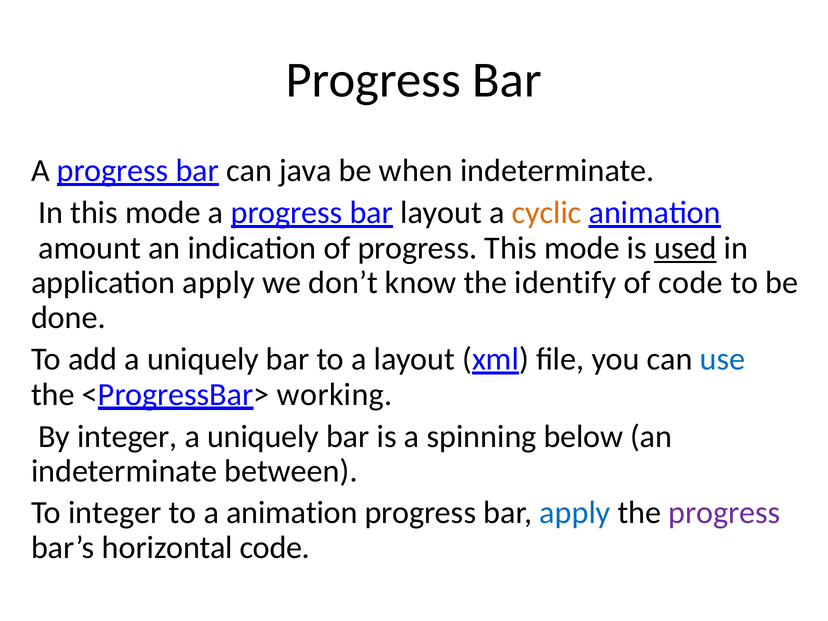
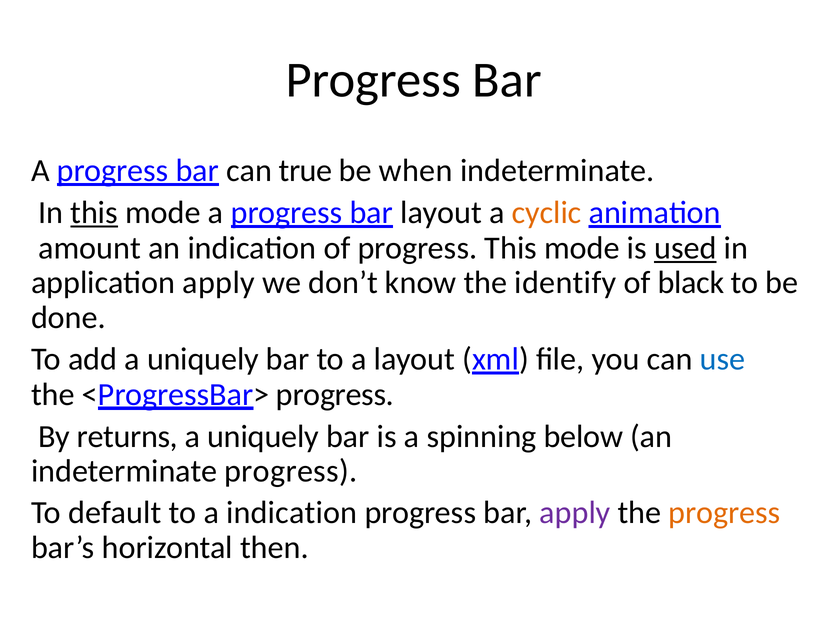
java: java -> true
this at (94, 213) underline: none -> present
of code: code -> black
<ProgressBar> working: working -> progress
By integer: integer -> returns
indeterminate between: between -> progress
To integer: integer -> default
a animation: animation -> indication
apply at (575, 513) colour: blue -> purple
progress at (724, 513) colour: purple -> orange
horizontal code: code -> then
